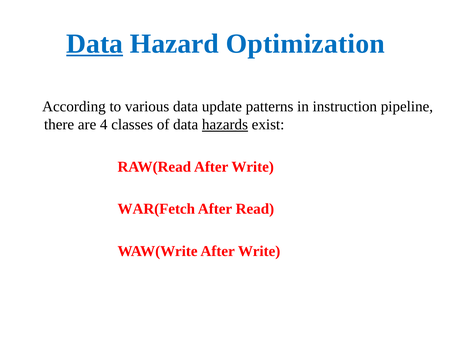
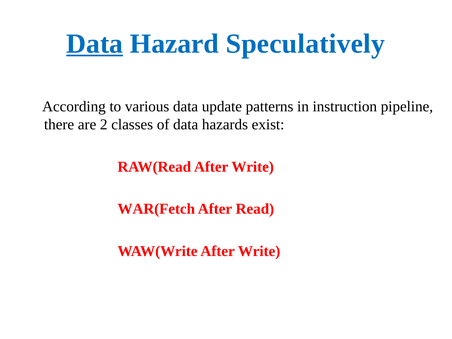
Optimization: Optimization -> Speculatively
4: 4 -> 2
hazards underline: present -> none
